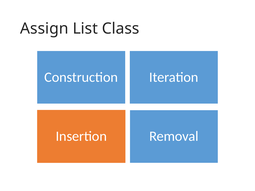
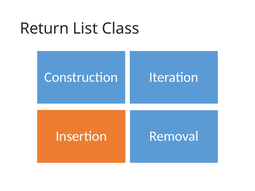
Assign: Assign -> Return
